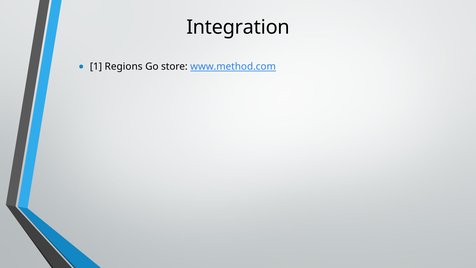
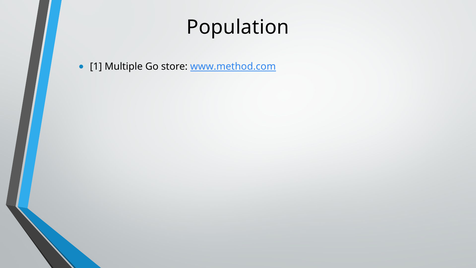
Integration: Integration -> Population
Regions: Regions -> Multiple
